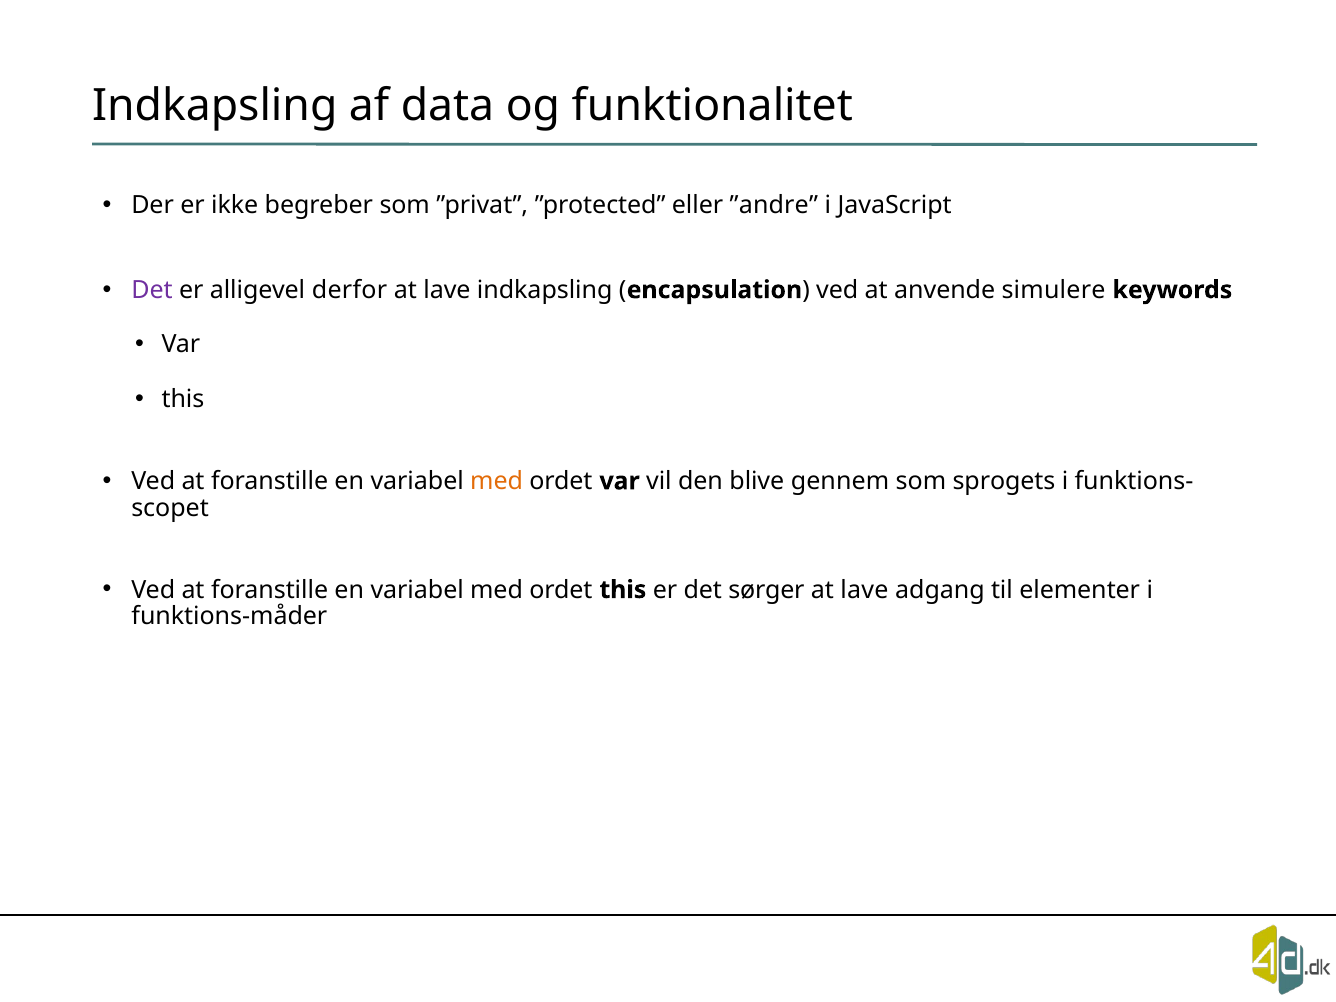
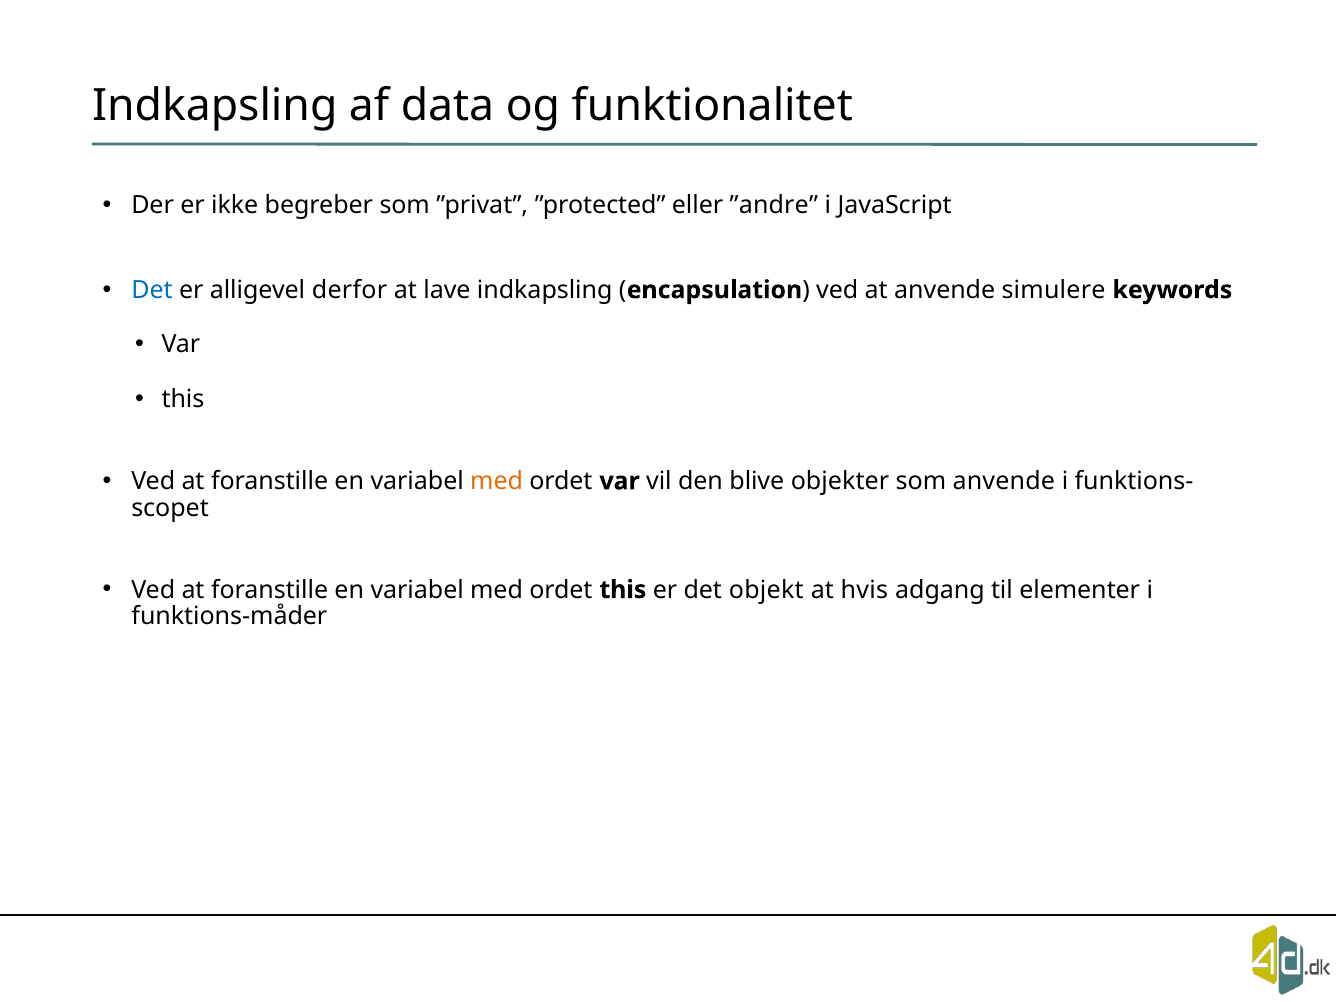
Det at (152, 290) colour: purple -> blue
gennem: gennem -> objekter
som sprogets: sprogets -> anvende
sørger: sørger -> objekt
lave at (864, 590): lave -> hvis
